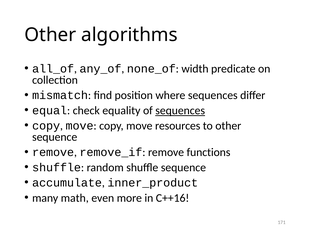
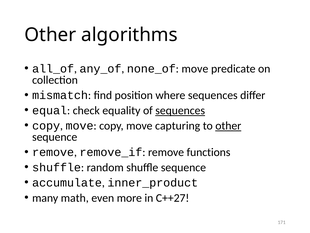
none_of width: width -> move
resources: resources -> capturing
other at (228, 126) underline: none -> present
C++16: C++16 -> C++27
